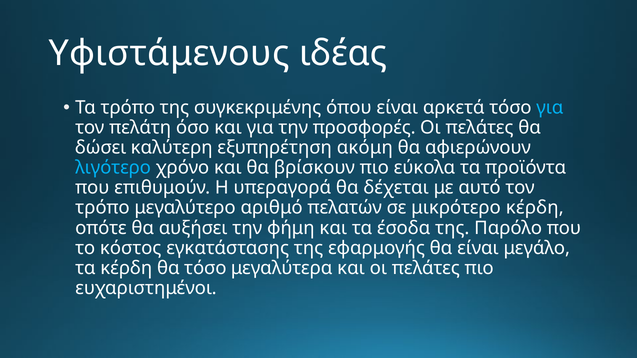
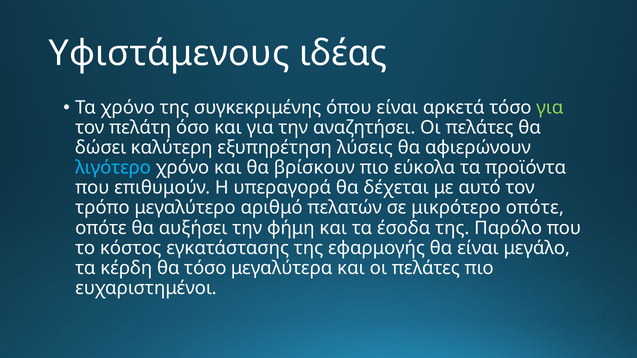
Τα τρόπο: τρόπο -> χρόνο
για at (550, 108) colour: light blue -> light green
προσφορές: προσφορές -> αναζητήσει
ακόμη: ακόμη -> λύσεις
μικρότερο κέρδη: κέρδη -> οπότε
